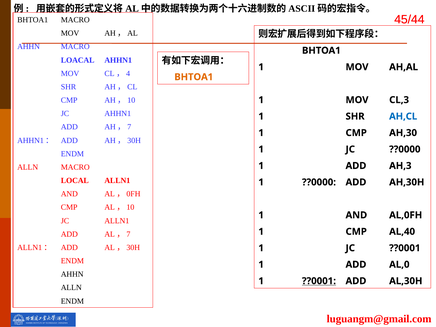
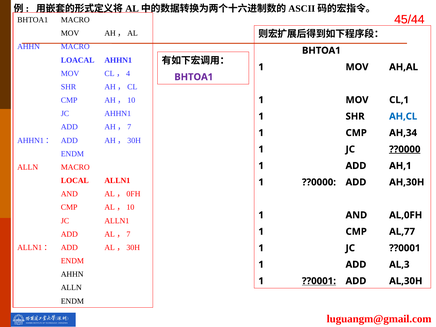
BHTOA1 at (194, 77) colour: orange -> purple
CL,3: CL,3 -> CL,1
AH,30: AH,30 -> AH,34
??0000 at (405, 149) underline: none -> present
AH,3: AH,3 -> AH,1
AL,40: AL,40 -> AL,77
AL,0: AL,0 -> AL,3
